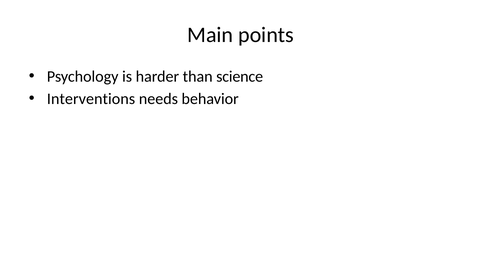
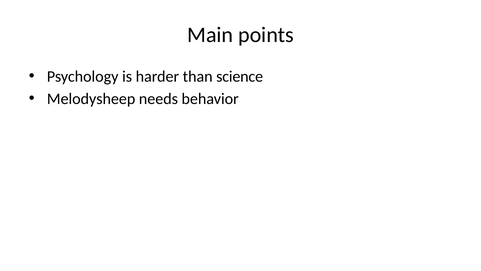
Interventions: Interventions -> Melodysheep
